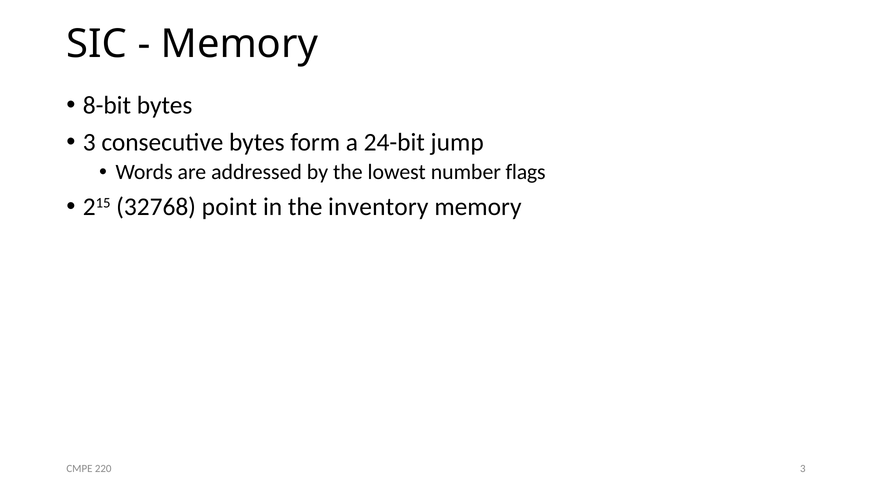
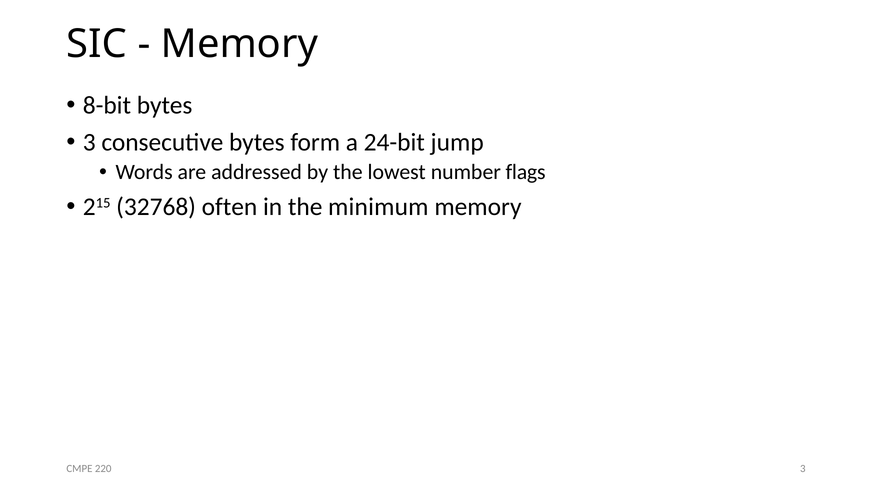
point: point -> often
inventory: inventory -> minimum
